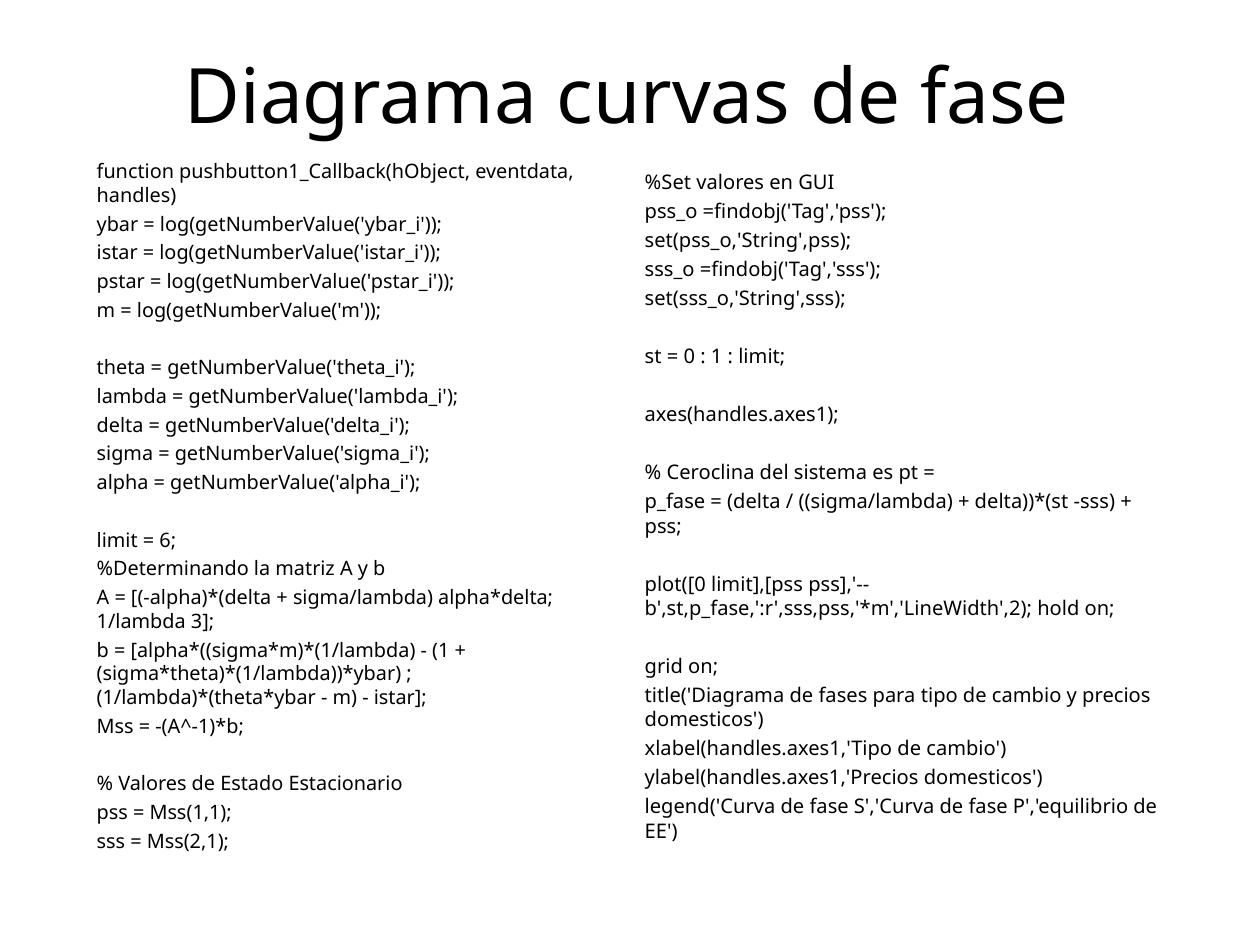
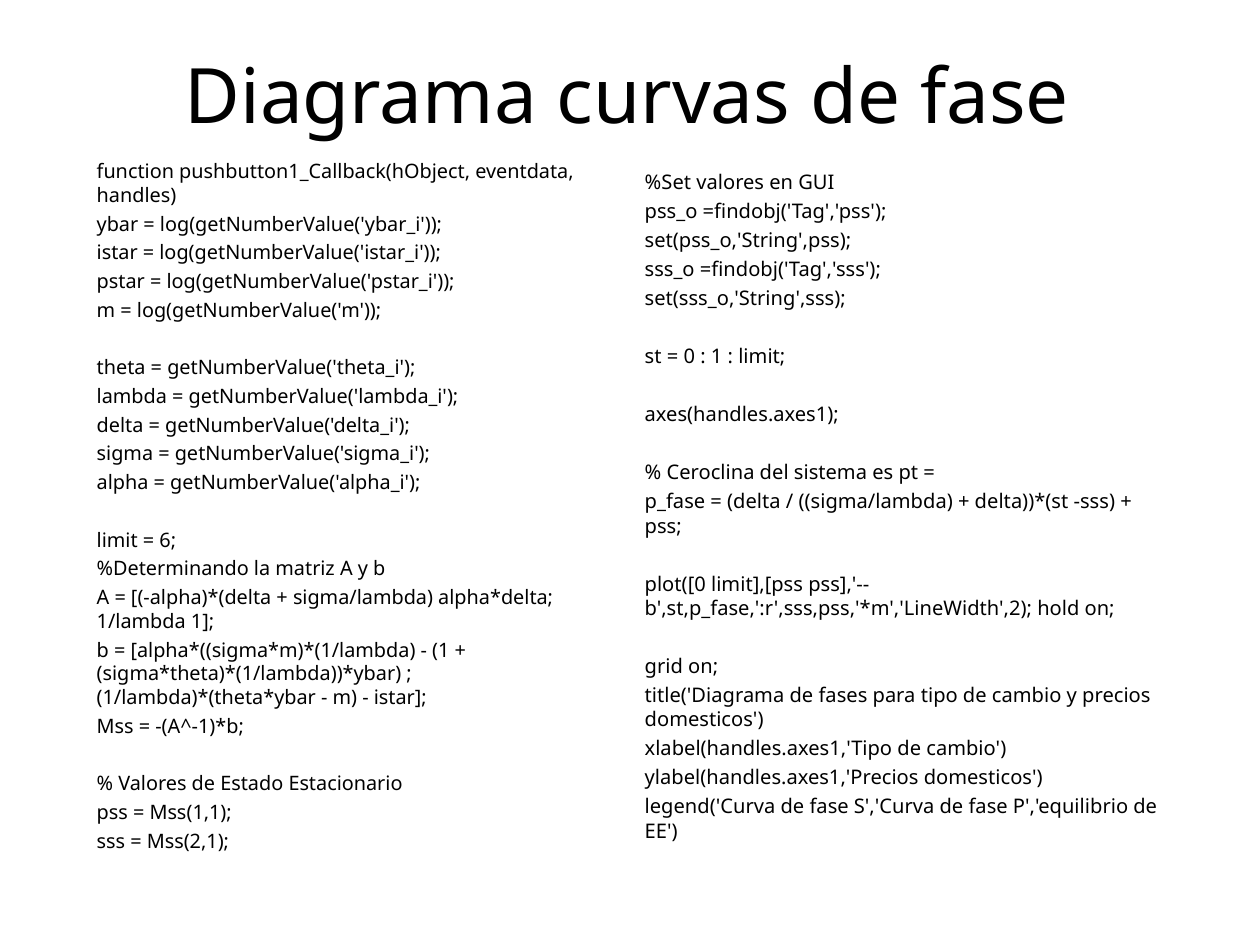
1/lambda 3: 3 -> 1
